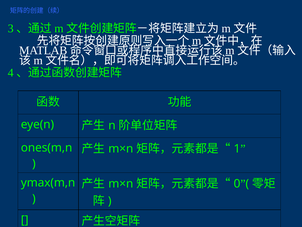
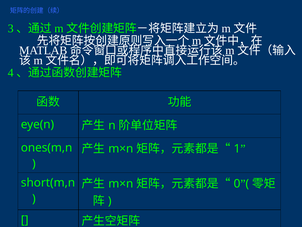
ymax(m,n: ymax(m,n -> short(m,n
